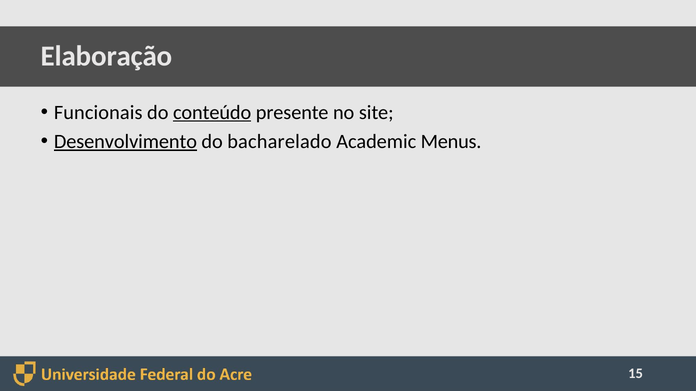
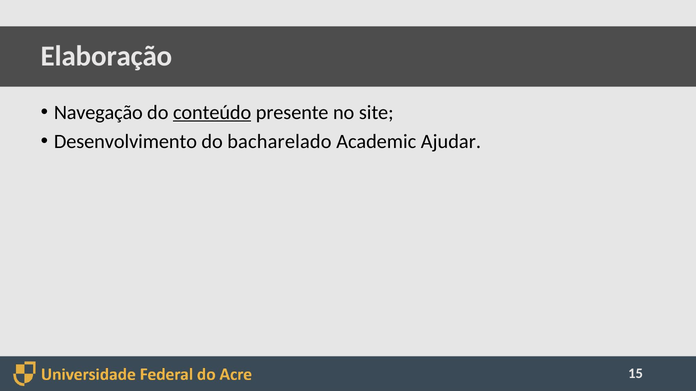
Funcionais: Funcionais -> Navegação
Desenvolvimento underline: present -> none
Menus: Menus -> Ajudar
